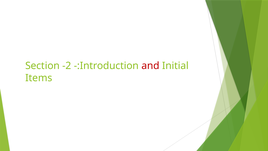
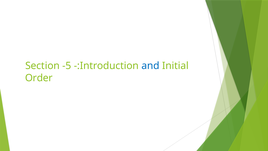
-2: -2 -> -5
and colour: red -> blue
Items: Items -> Order
